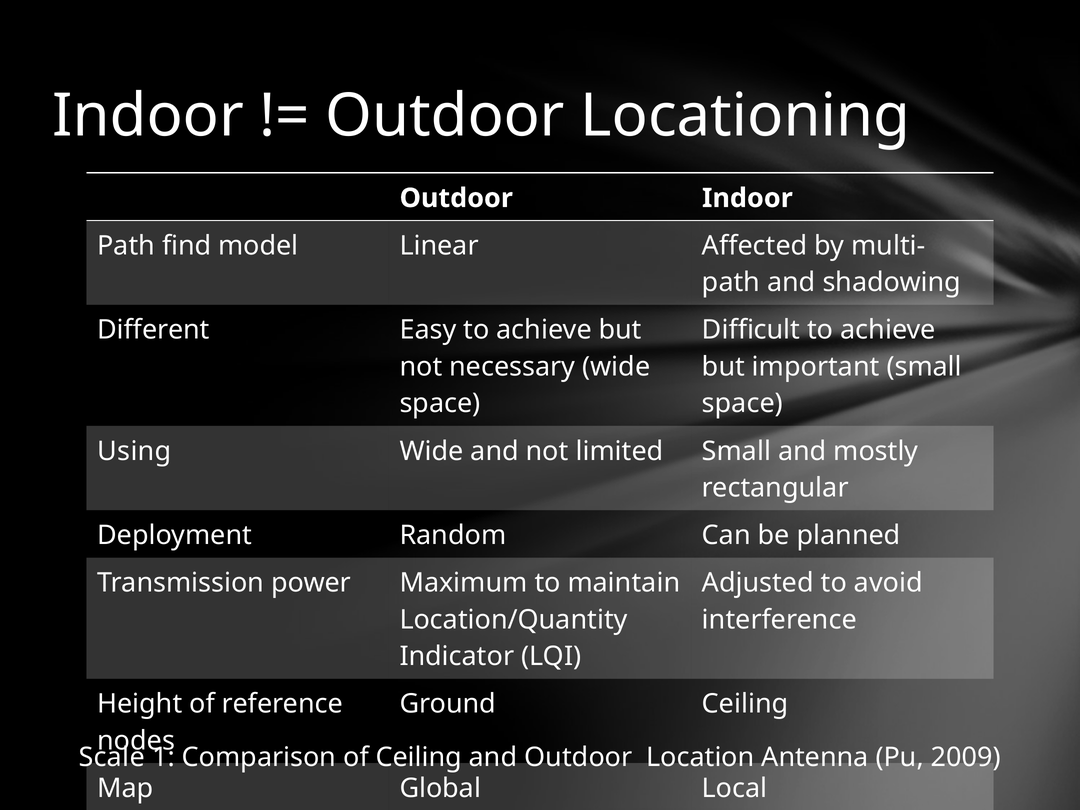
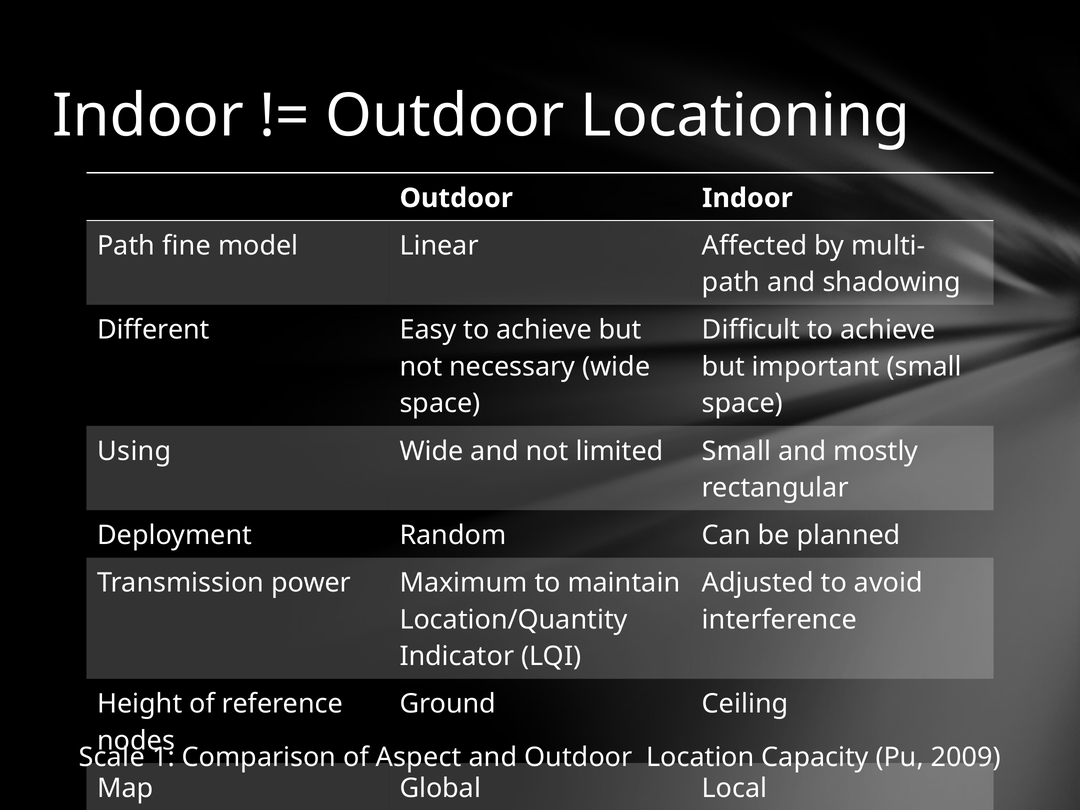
find: find -> fine
of Ceiling: Ceiling -> Aspect
Antenna: Antenna -> Capacity
